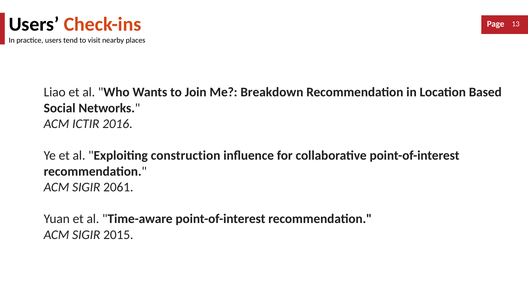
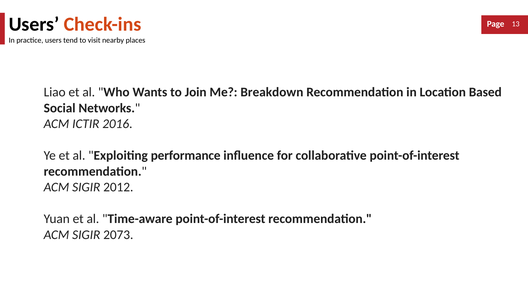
construction: construction -> performance
2061: 2061 -> 2012
2015: 2015 -> 2073
